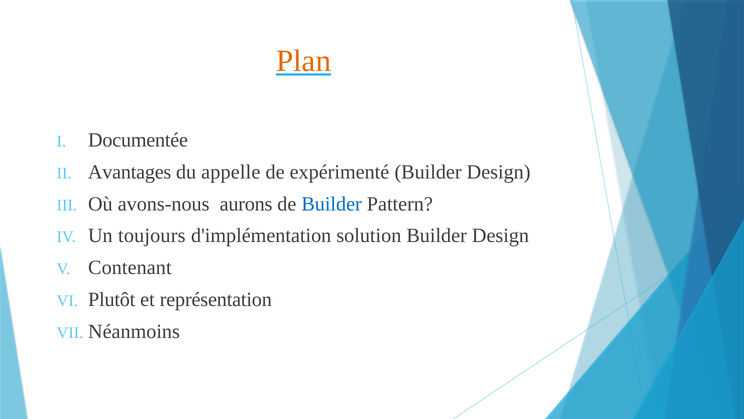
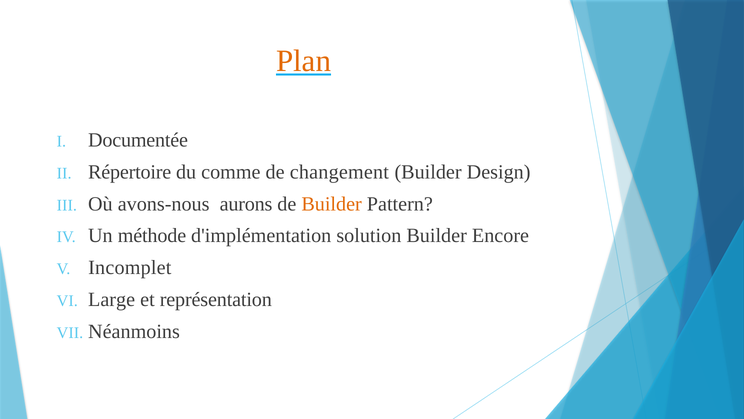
Avantages: Avantages -> Répertoire
appelle: appelle -> comme
expérimenté: expérimenté -> changement
Builder at (332, 204) colour: blue -> orange
toujours: toujours -> méthode
Design at (501, 236): Design -> Encore
Contenant: Contenant -> Incomplet
Plutôt: Plutôt -> Large
